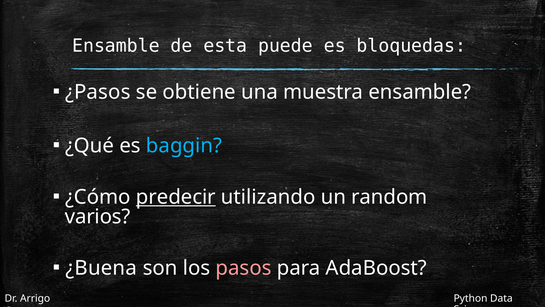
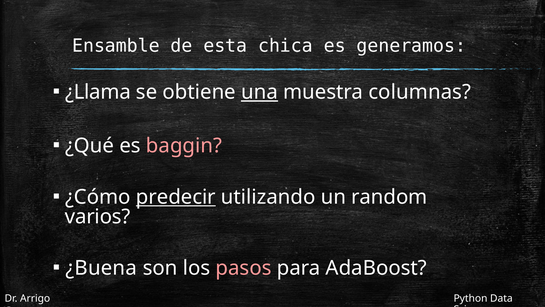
puede: puede -> chica
bloquedas: bloquedas -> generamos
¿Pasos: ¿Pasos -> ¿Llama
una underline: none -> present
muestra ensamble: ensamble -> columnas
baggin colour: light blue -> pink
